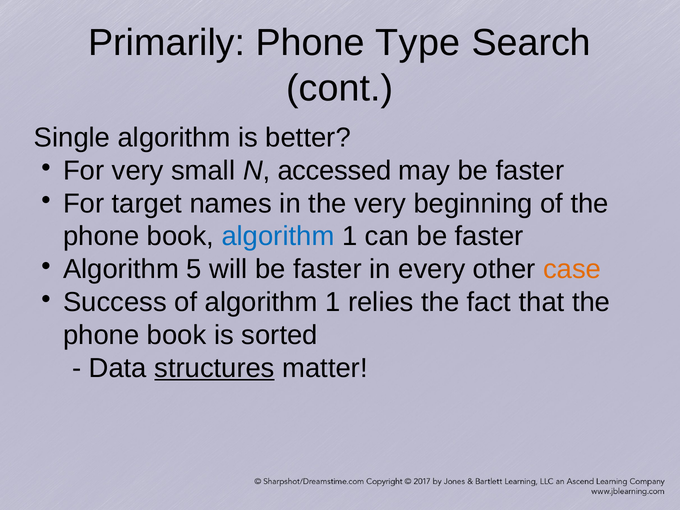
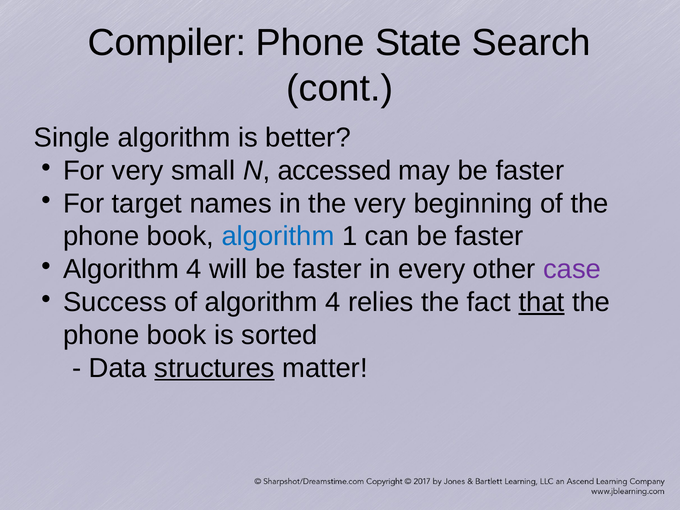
Primarily: Primarily -> Compiler
Type: Type -> State
5 at (194, 269): 5 -> 4
case colour: orange -> purple
of algorithm 1: 1 -> 4
that underline: none -> present
